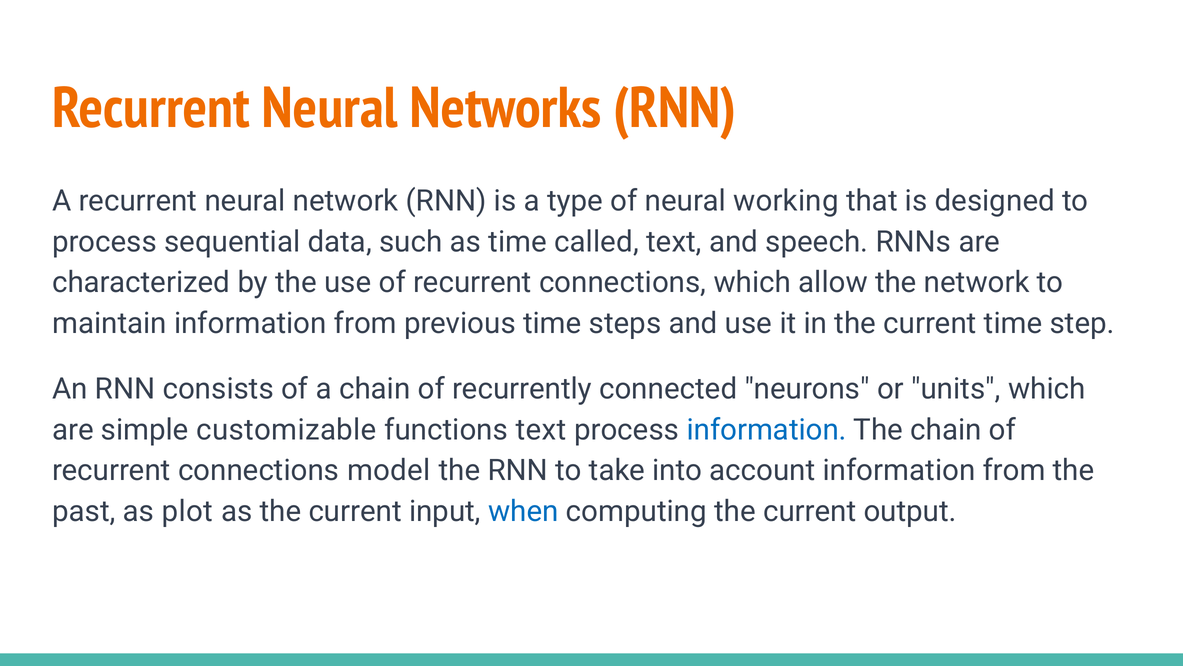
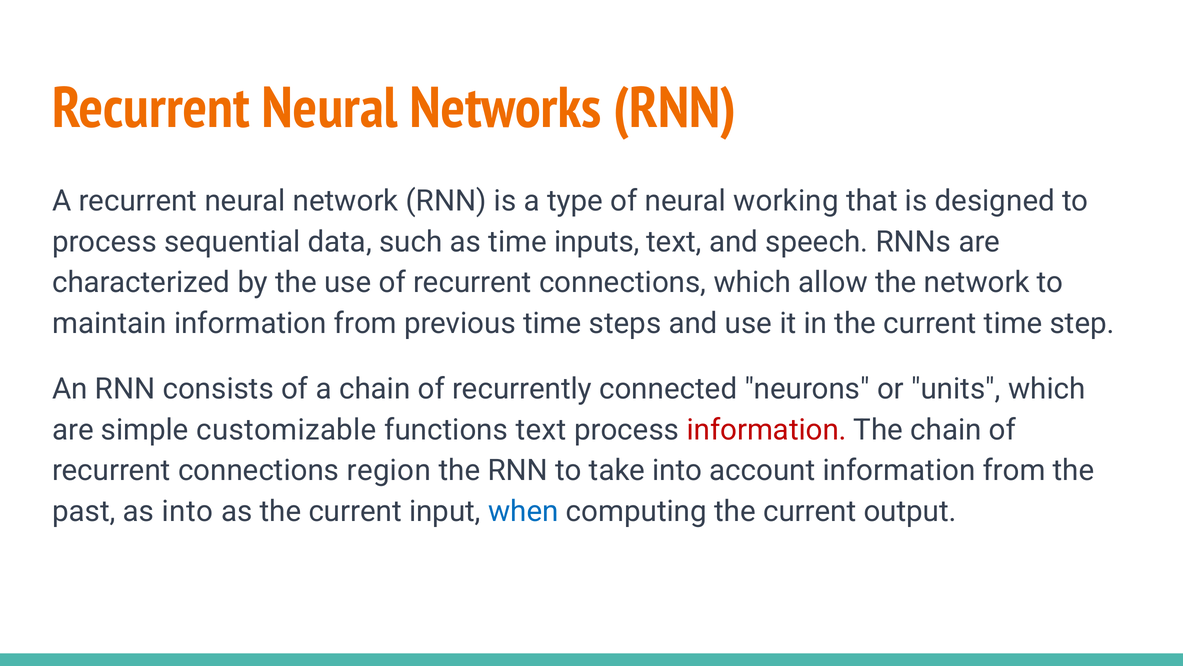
called: called -> inputs
information at (767, 429) colour: blue -> red
model: model -> region
as plot: plot -> into
